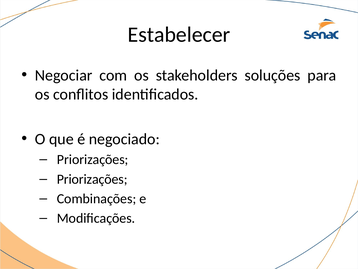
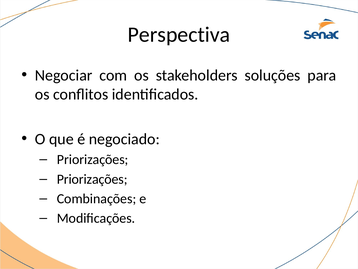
Estabelecer: Estabelecer -> Perspectiva
